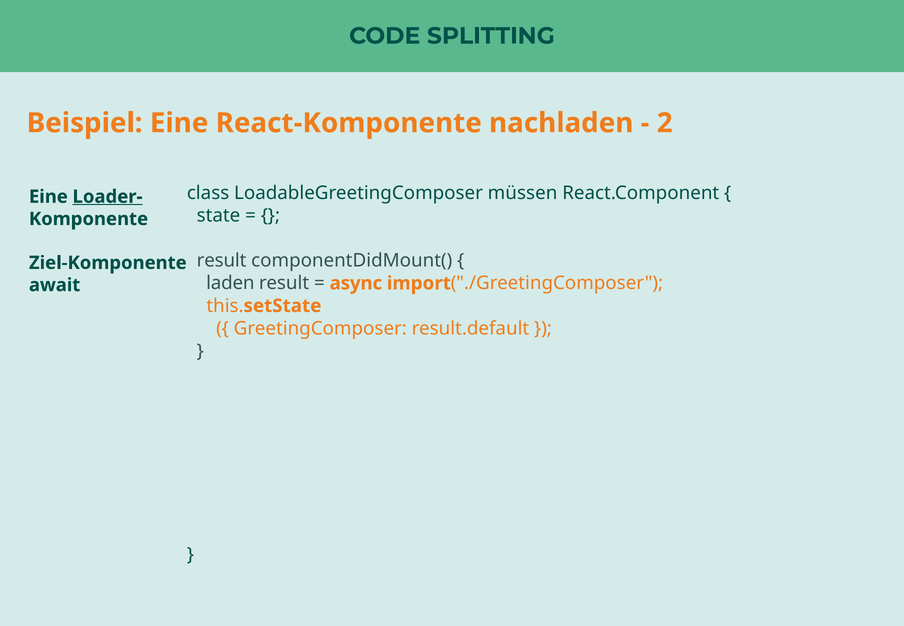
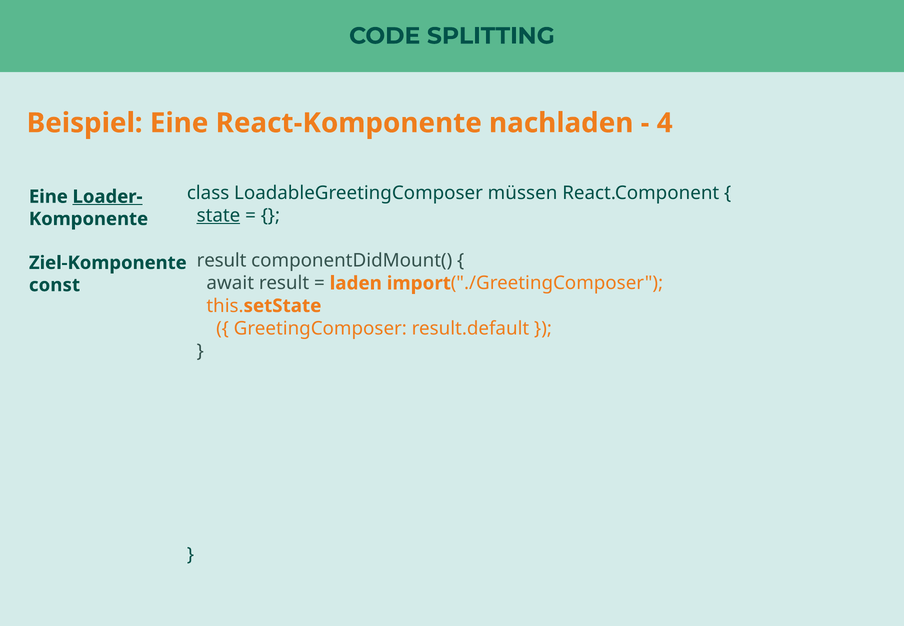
2: 2 -> 4
state underline: none -> present
laden: laden -> await
async: async -> laden
await: await -> const
